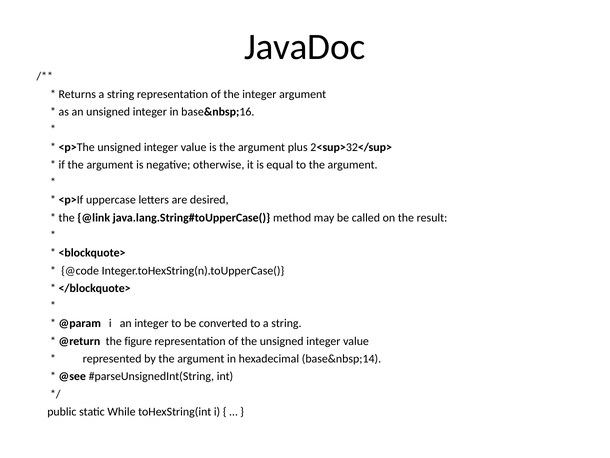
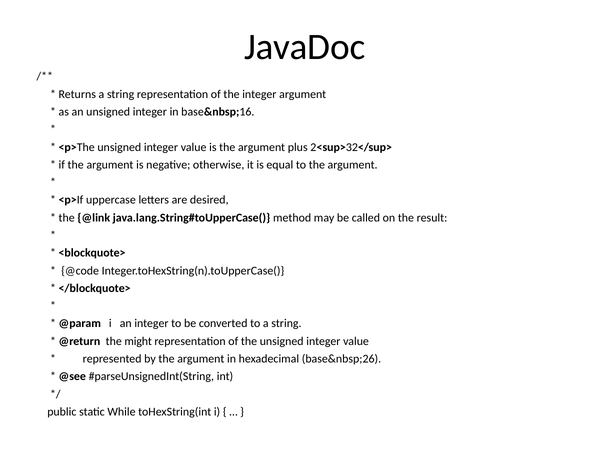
figure: figure -> might
base&nbsp;14: base&nbsp;14 -> base&nbsp;26
